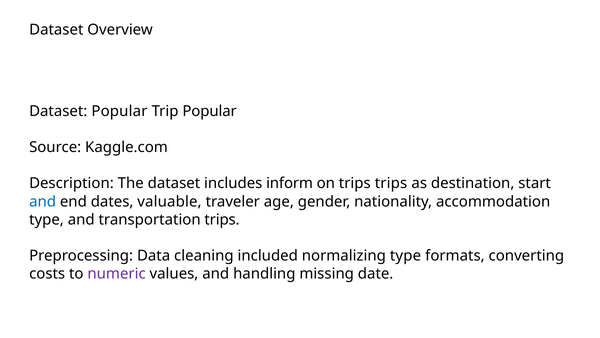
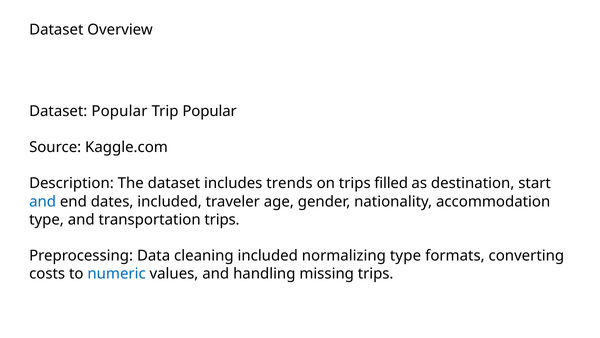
inform: inform -> trends
trips trips: trips -> filled
dates valuable: valuable -> included
numeric colour: purple -> blue
missing date: date -> trips
